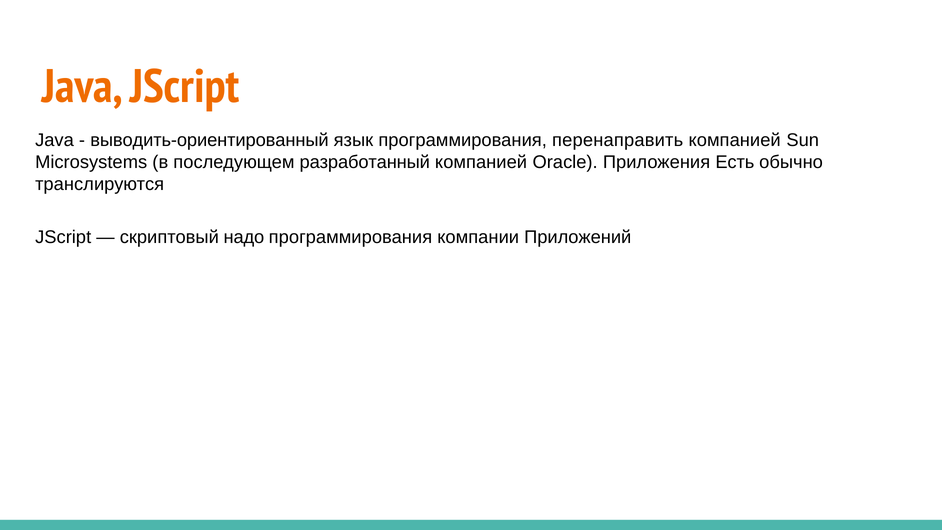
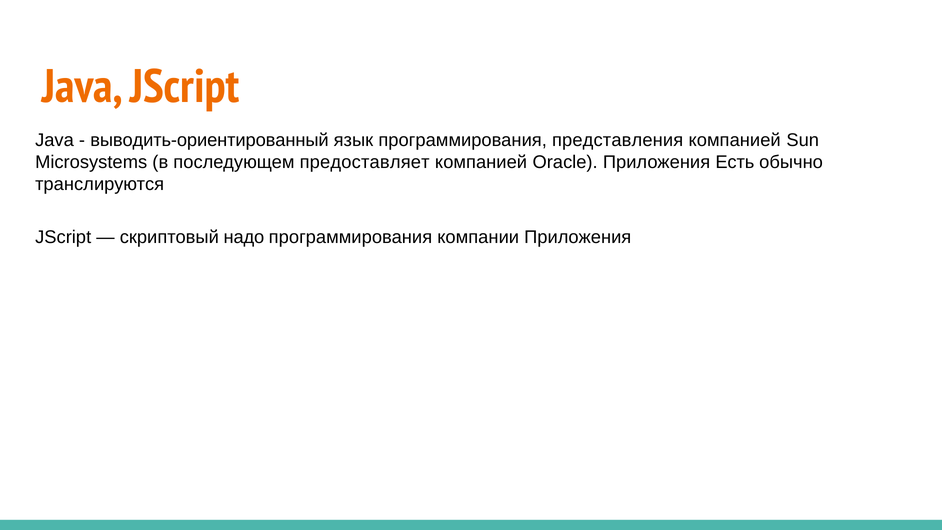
перенаправить: перенаправить -> представления
разработанный: разработанный -> предоставляет
компании Приложений: Приложений -> Приложения
